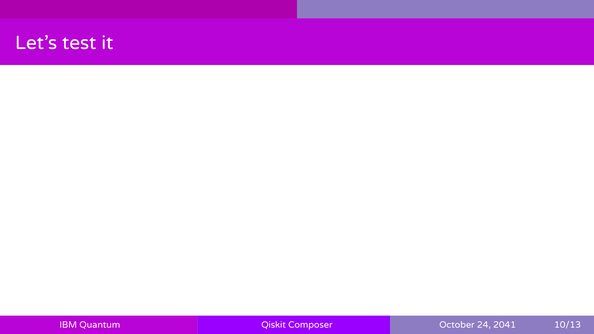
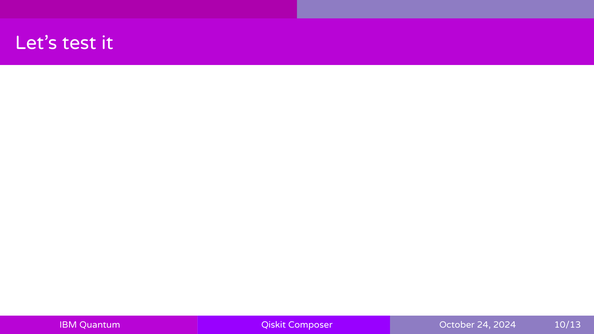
2041: 2041 -> 2024
